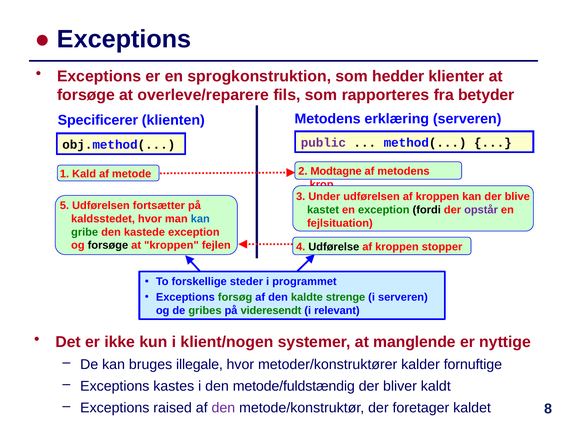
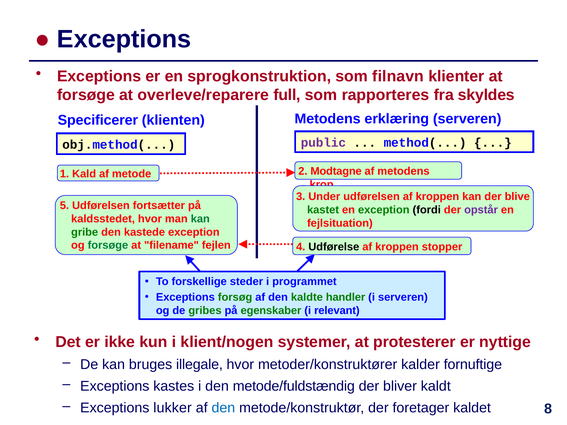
hedder: hedder -> filnavn
fils: fils -> full
betyder: betyder -> skyldes
kan at (200, 219) colour: blue -> green
forsøge at (108, 245) colour: black -> green
at kroppen: kroppen -> filename
strenge: strenge -> handler
videresendt: videresendt -> egenskaber
manglende: manglende -> protesterer
raised: raised -> lukker
den at (223, 408) colour: purple -> blue
